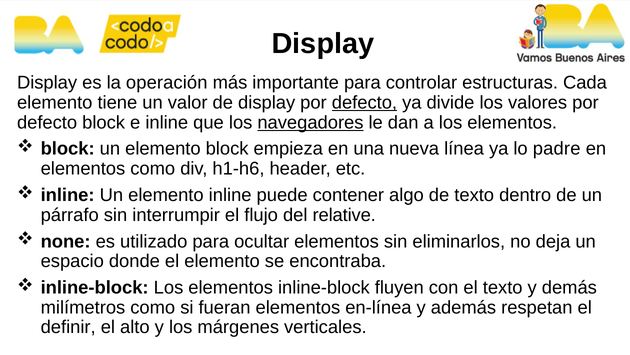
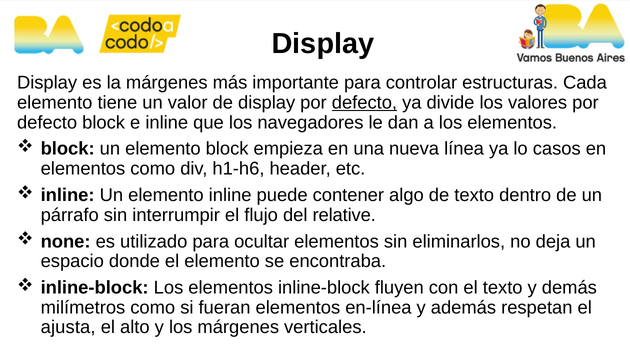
la operación: operación -> márgenes
navegadores underline: present -> none
padre: padre -> casos
definir: definir -> ajusta
